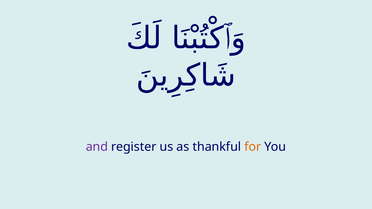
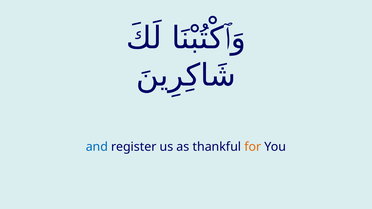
and colour: purple -> blue
